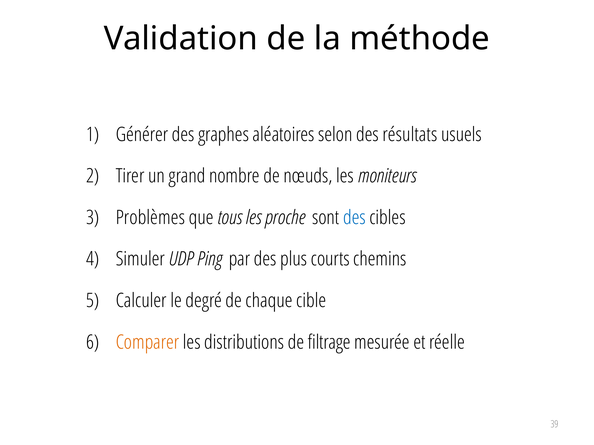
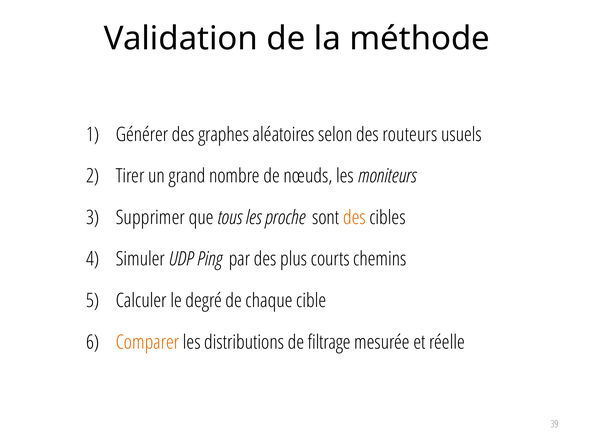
résultats: résultats -> routeurs
Problèmes: Problèmes -> Supprimer
des at (354, 218) colour: blue -> orange
